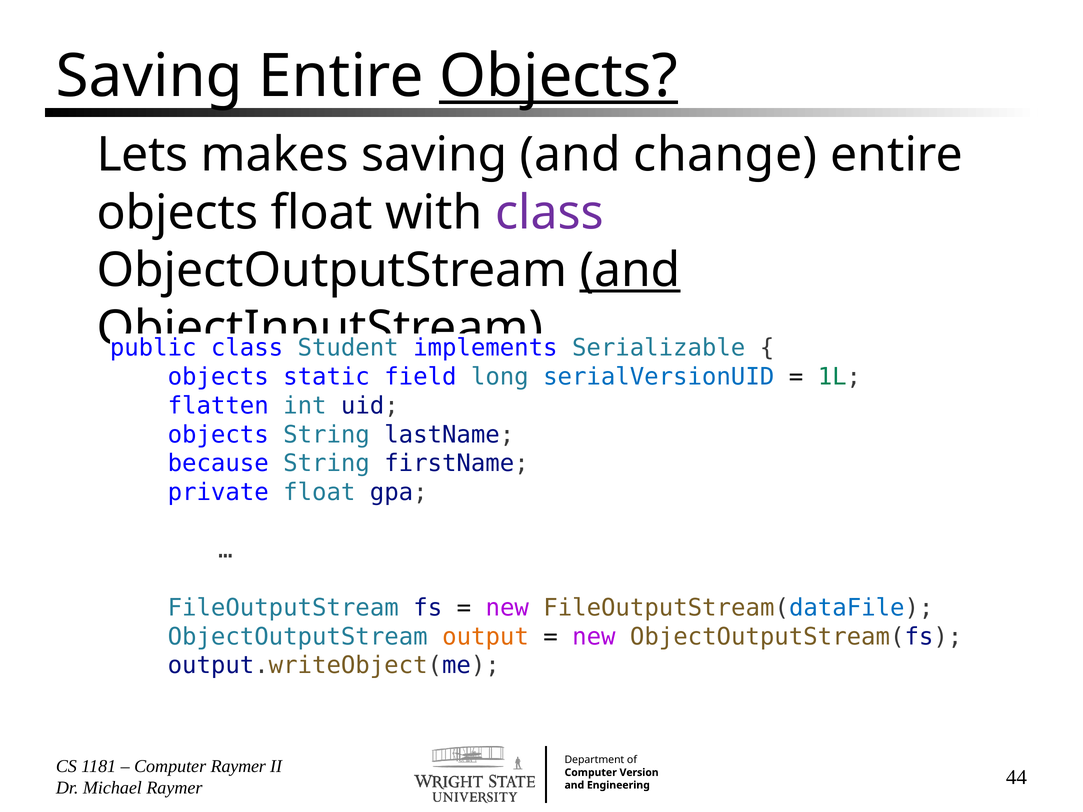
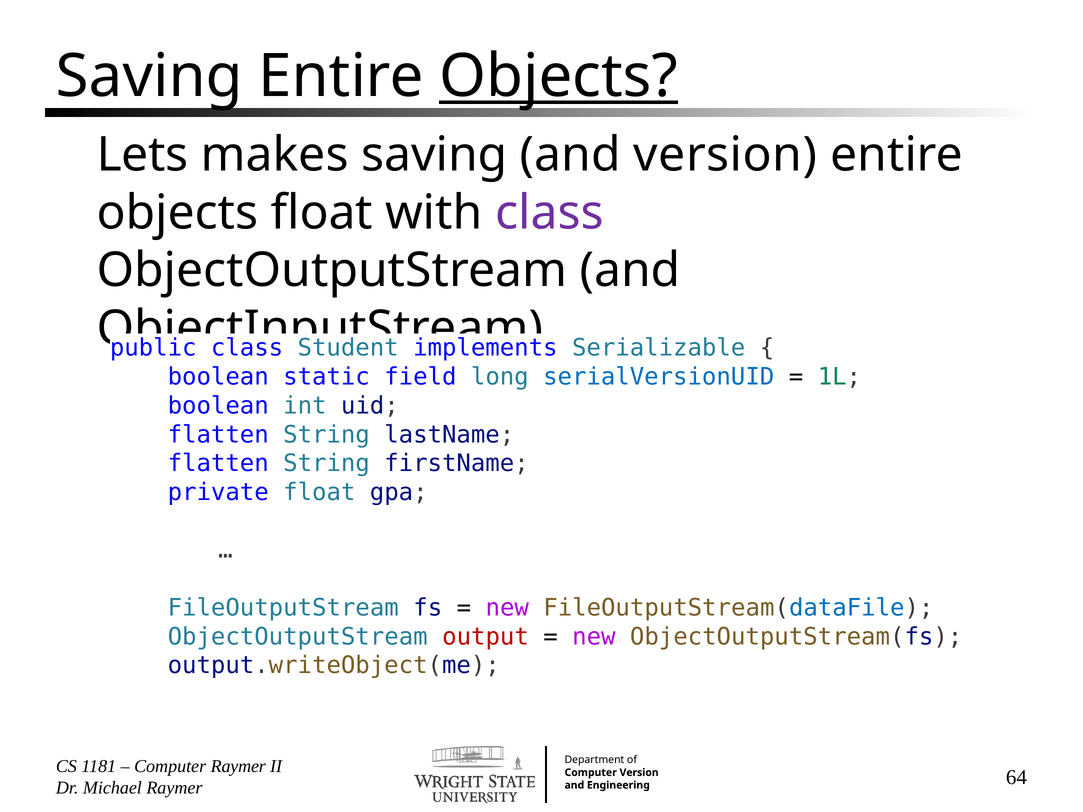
and change: change -> version
and at (630, 271) underline: present -> none
objects at (218, 377): objects -> boolean
flatten at (218, 406): flatten -> boolean
objects at (218, 435): objects -> flatten
because at (218, 464): because -> flatten
output colour: orange -> red
44: 44 -> 64
